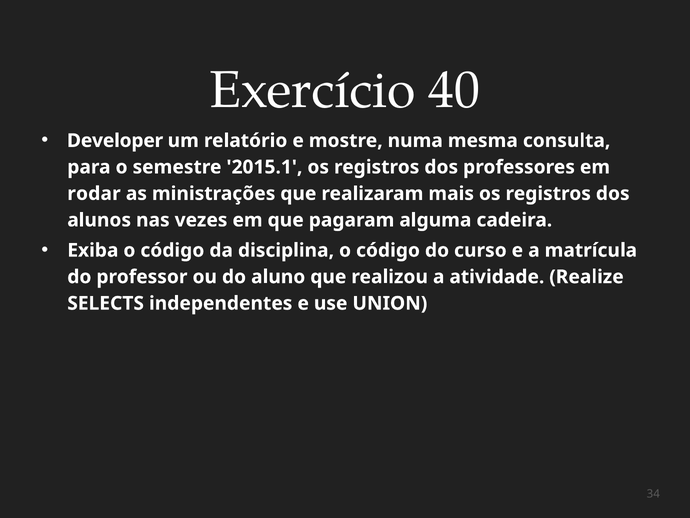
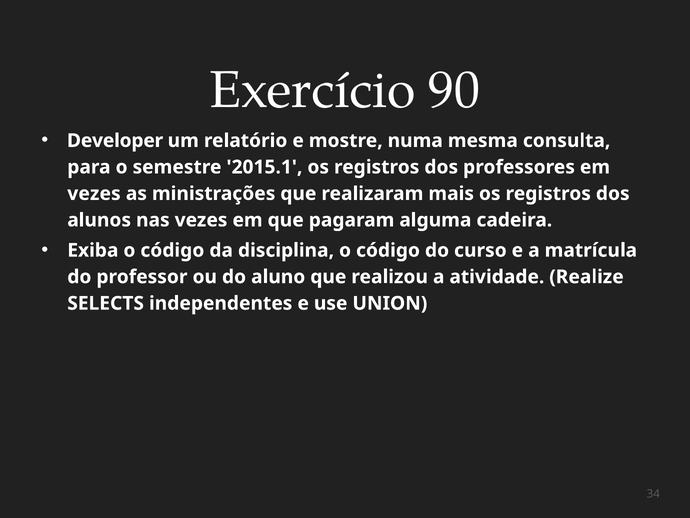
40: 40 -> 90
rodar at (94, 193): rodar -> vezes
